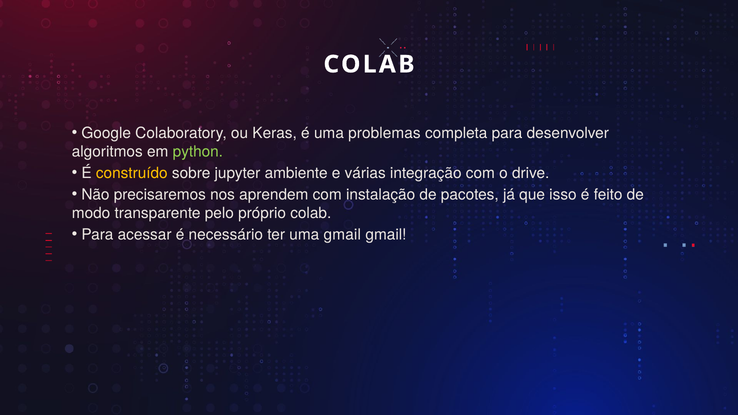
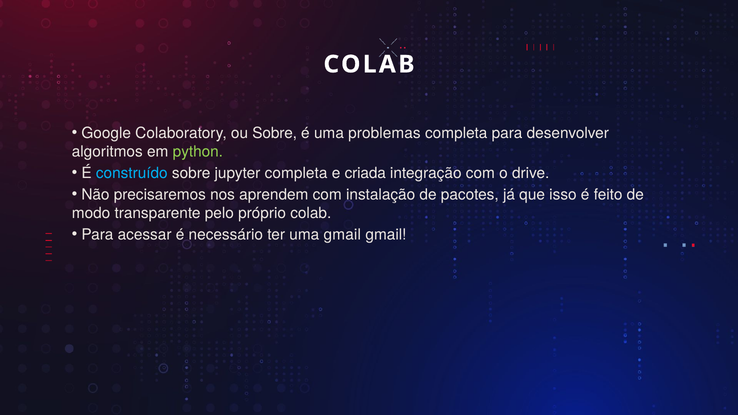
ou Keras: Keras -> Sobre
construído colour: yellow -> light blue
jupyter ambiente: ambiente -> completa
várias: várias -> criada
